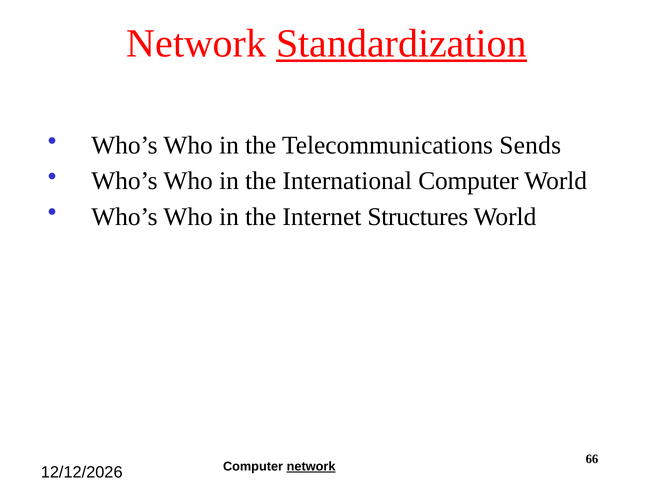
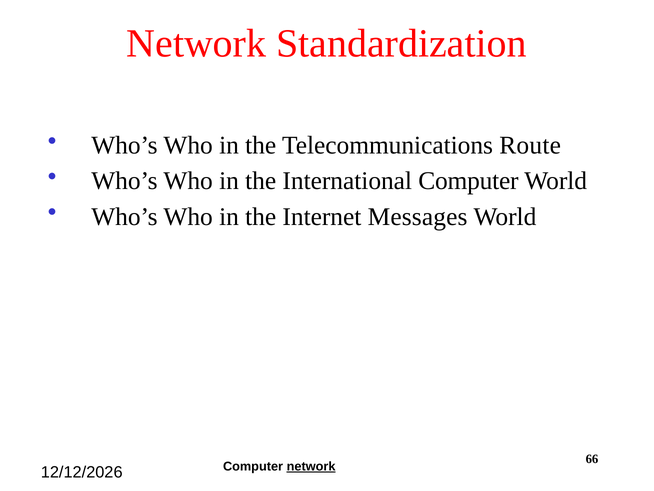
Standardization underline: present -> none
Sends: Sends -> Route
Structures: Structures -> Messages
